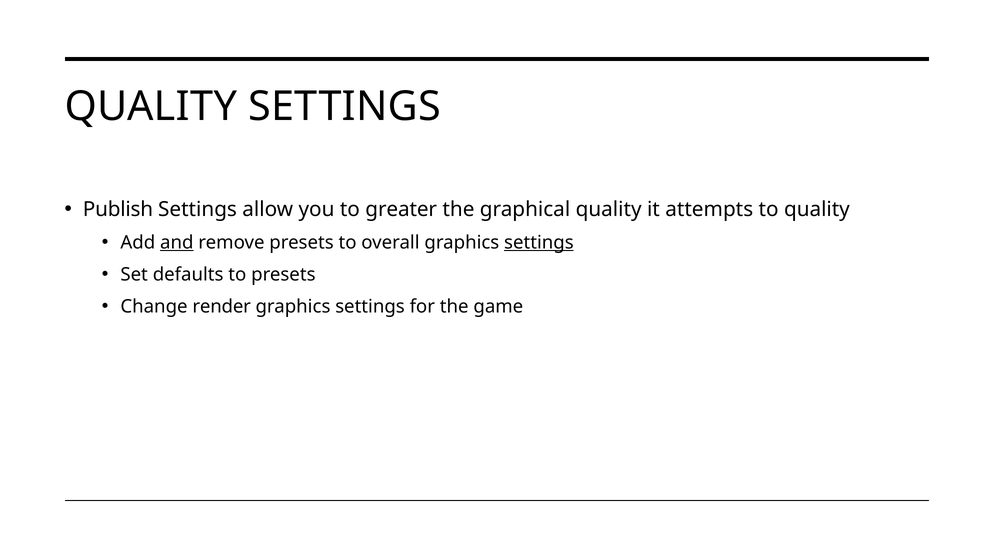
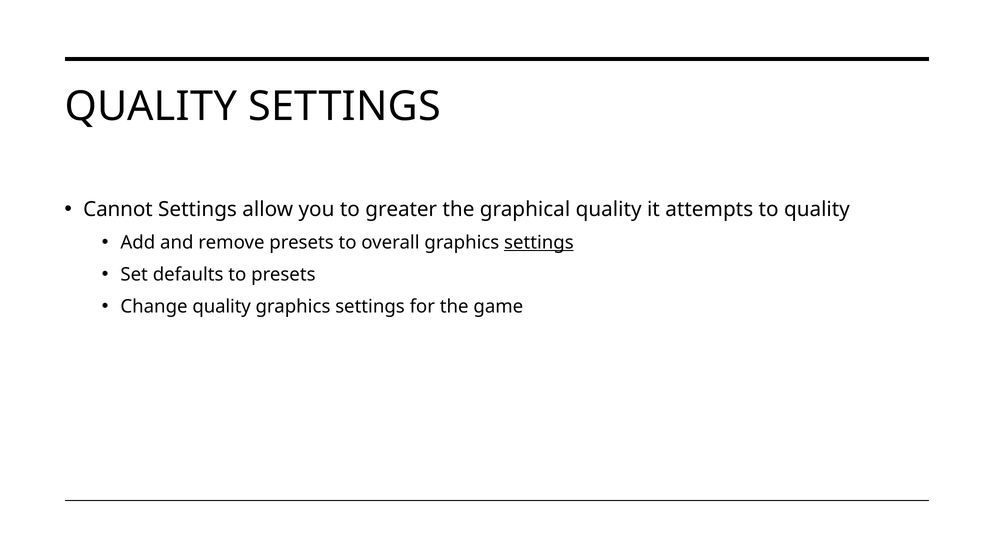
Publish: Publish -> Cannot
and underline: present -> none
Change render: render -> quality
